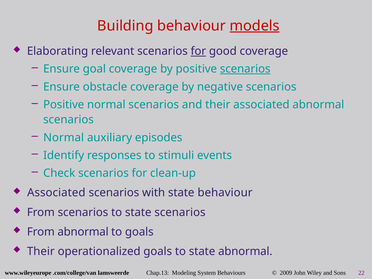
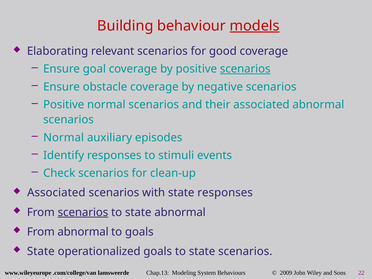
for at (198, 51) underline: present -> none
state behaviour: behaviour -> responses
scenarios at (83, 212) underline: none -> present
state scenarios: scenarios -> abnormal
Their at (41, 251): Their -> State
state abnormal: abnormal -> scenarios
